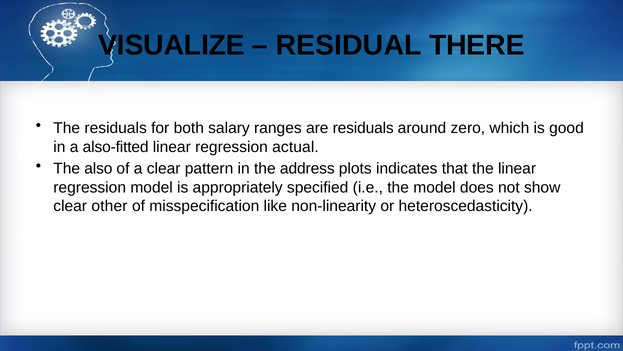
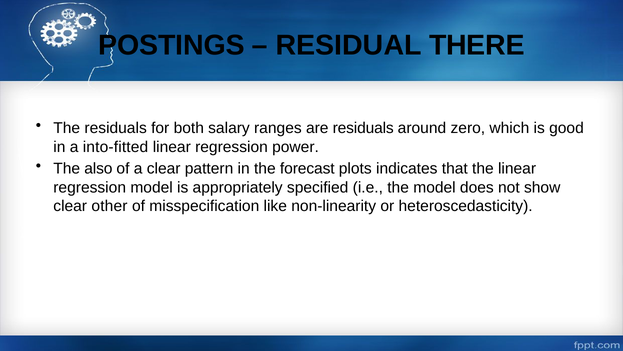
VISUALIZE: VISUALIZE -> POSTINGS
also-fitted: also-fitted -> into-fitted
actual: actual -> power
address: address -> forecast
